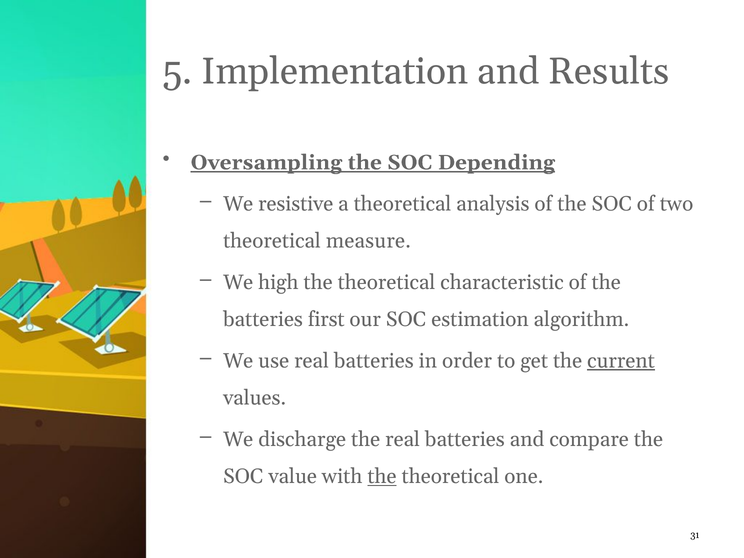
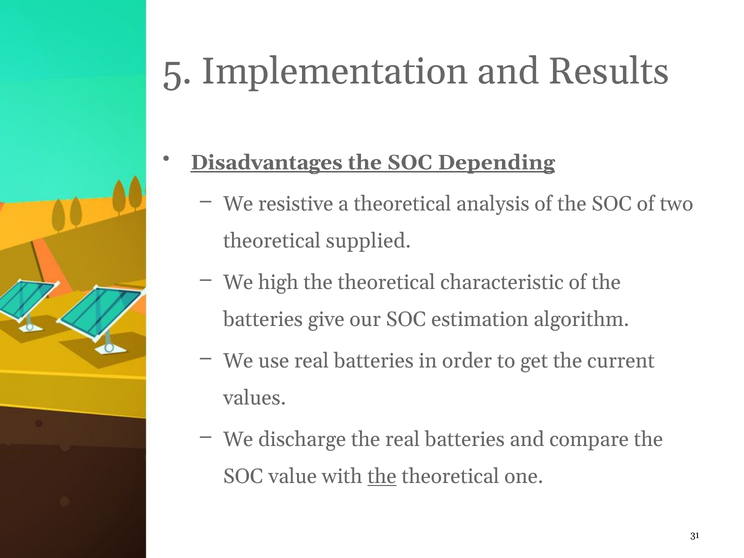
Oversampling: Oversampling -> Disadvantages
measure: measure -> supplied
first: first -> give
current underline: present -> none
